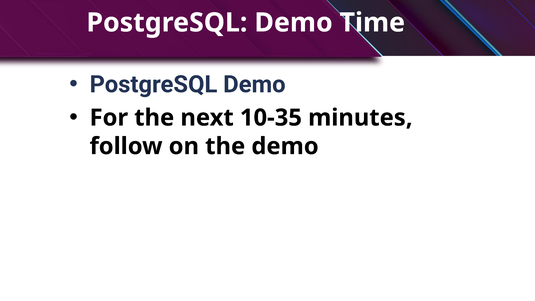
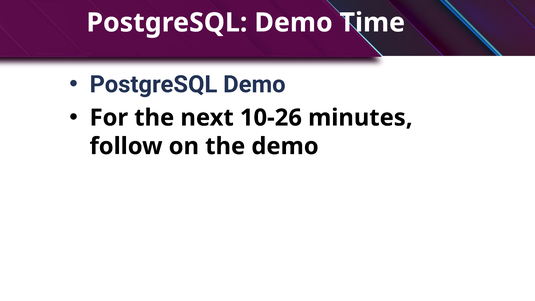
10-35: 10-35 -> 10-26
